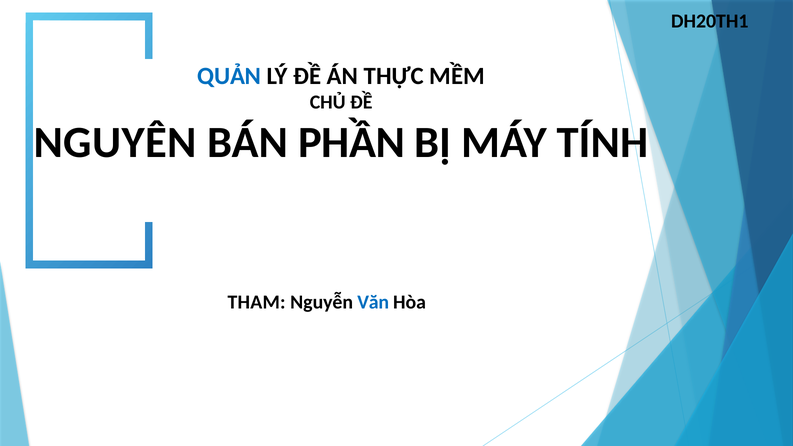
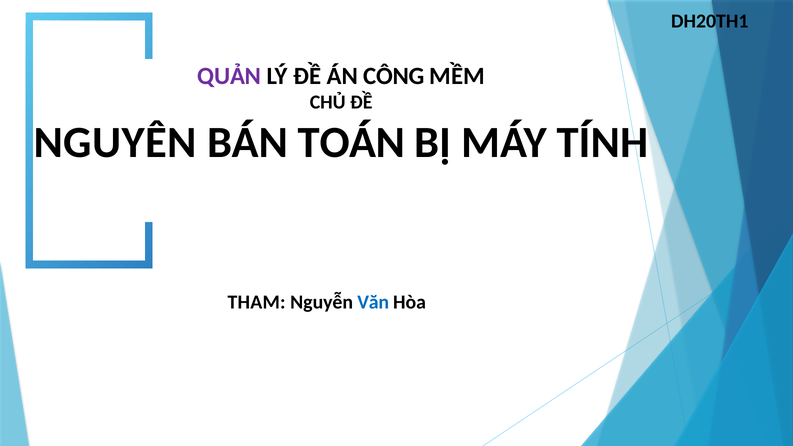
QUẢN colour: blue -> purple
THỰC: THỰC -> CÔNG
PHẦN: PHẦN -> TOÁN
